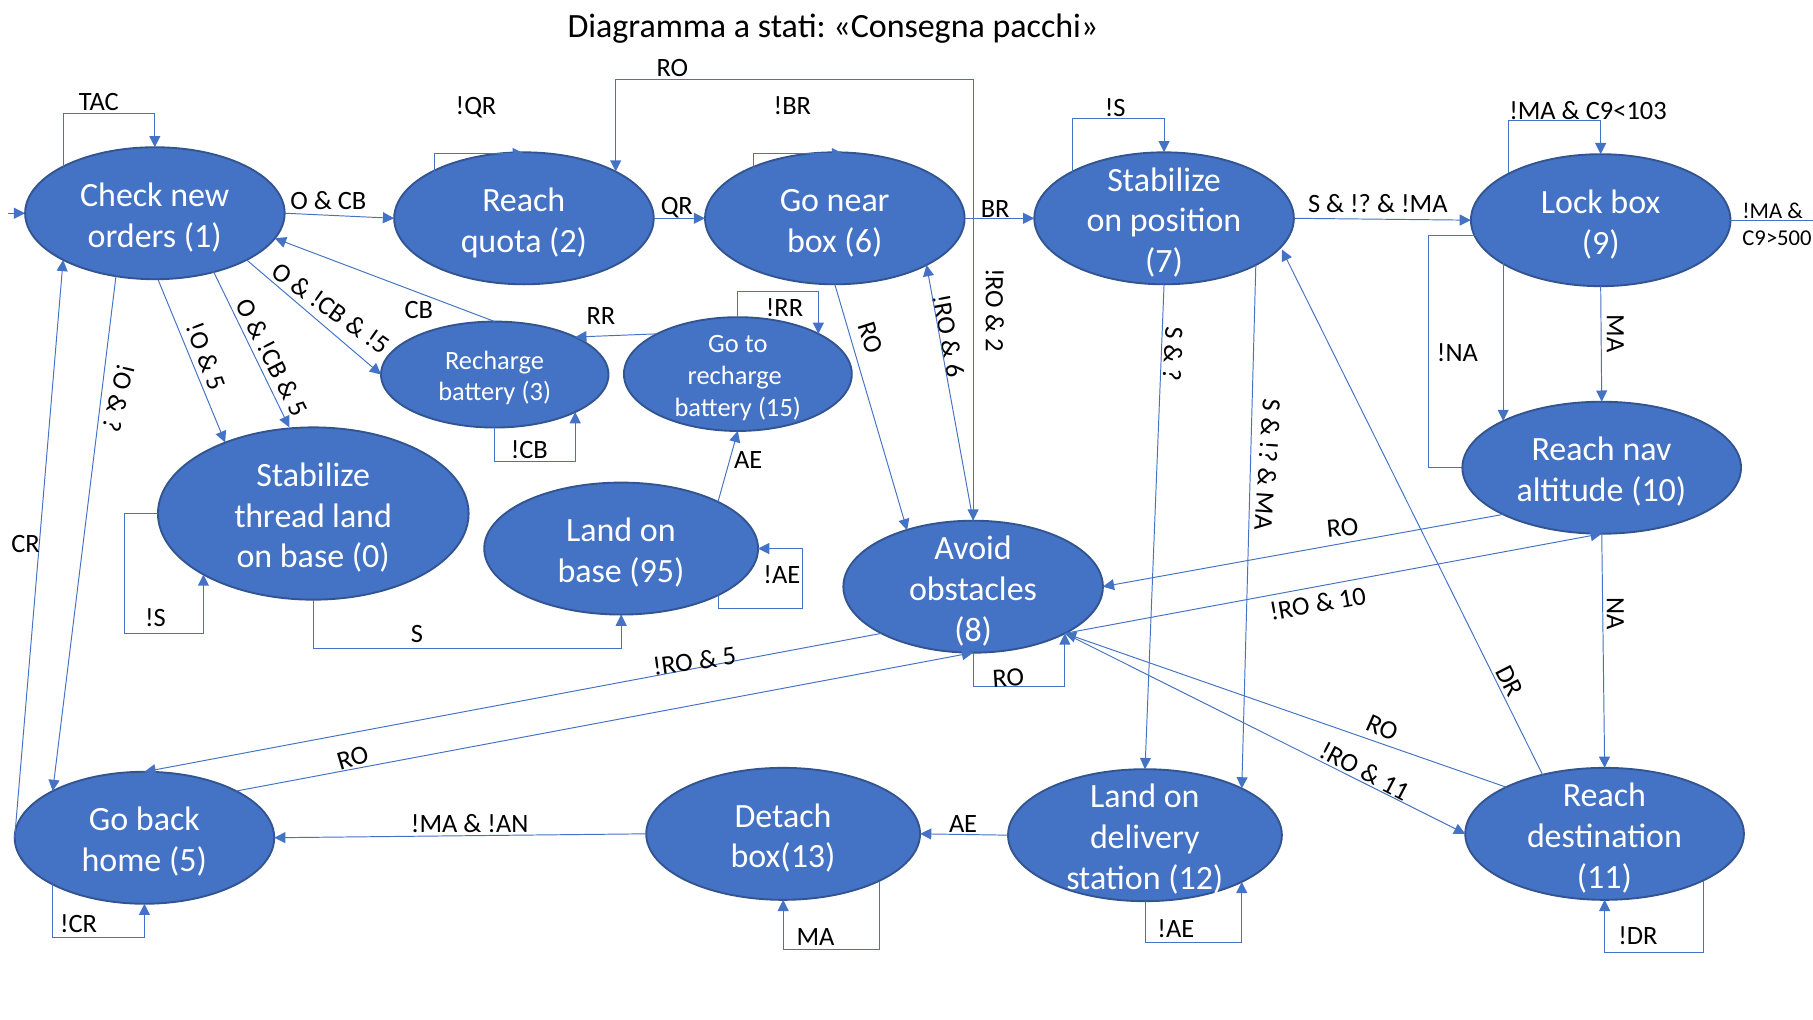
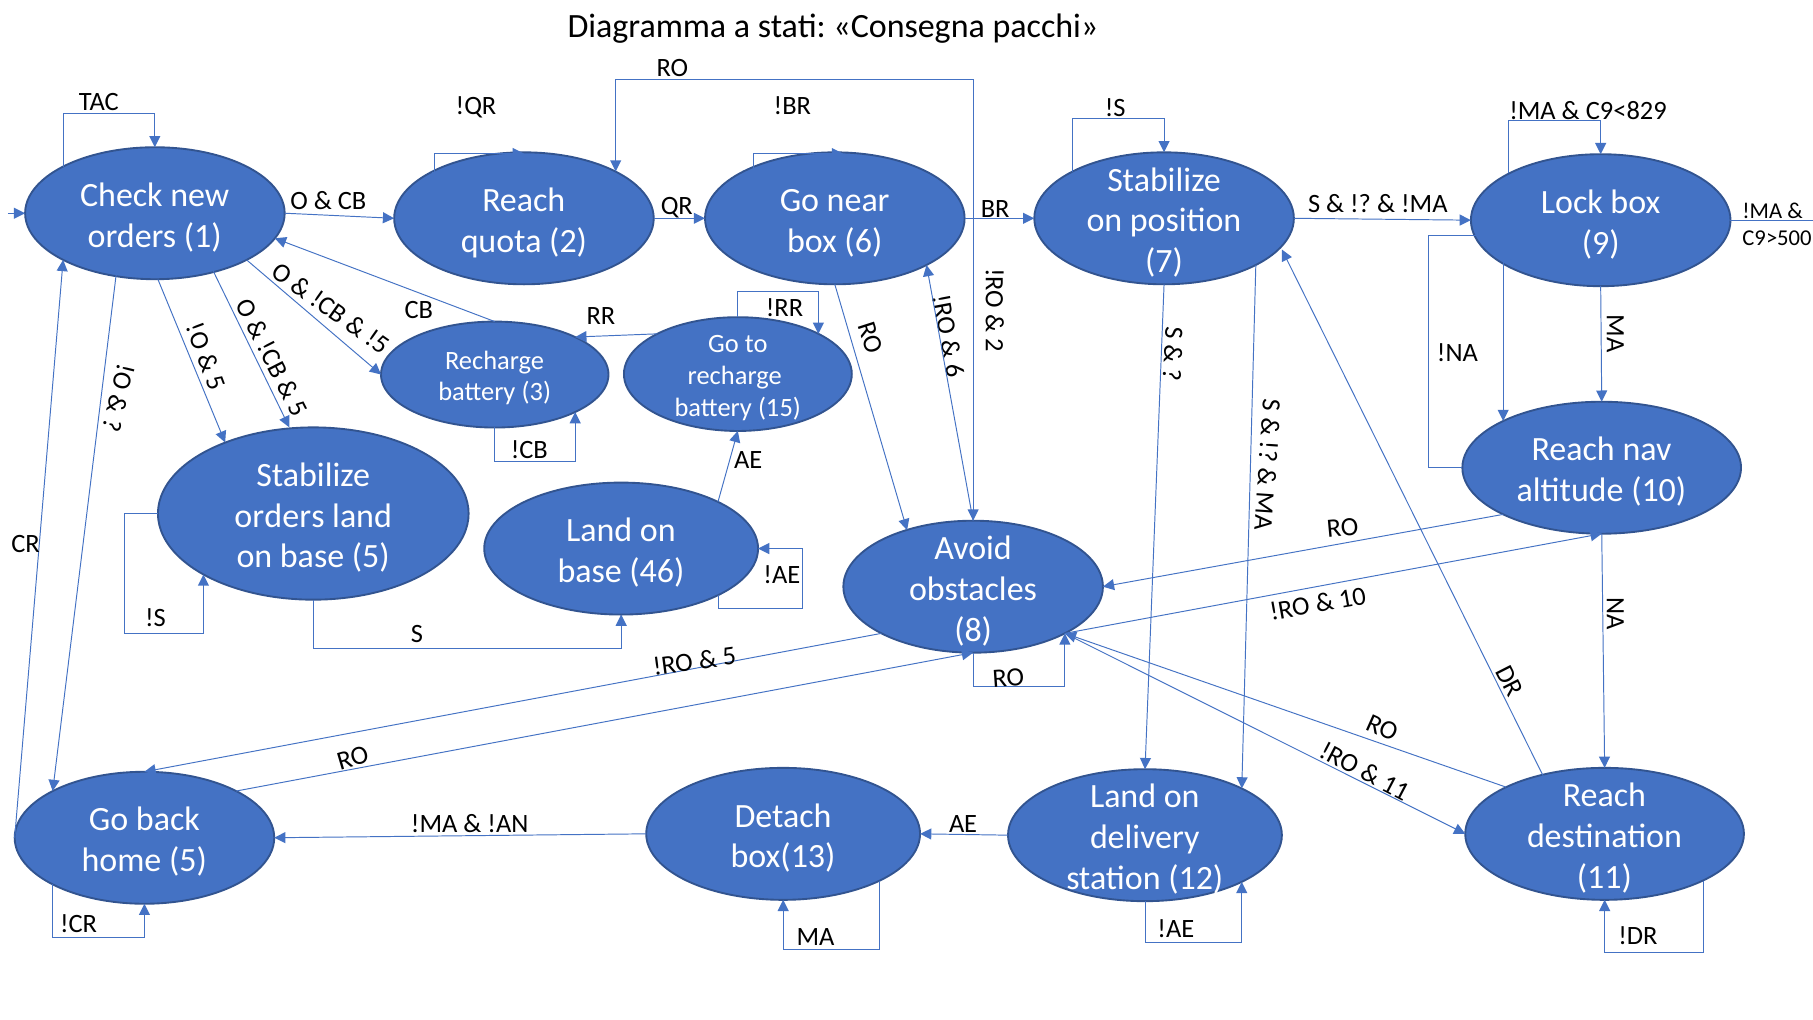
C9<103: C9<103 -> C9<829
thread at (280, 516): thread -> orders
base 0: 0 -> 5
95: 95 -> 46
